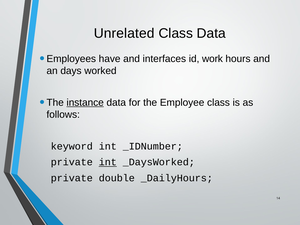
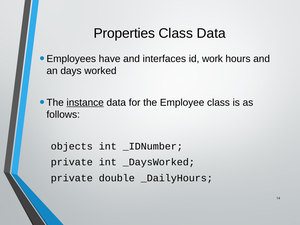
Unrelated: Unrelated -> Properties
keyword: keyword -> objects
int at (108, 162) underline: present -> none
